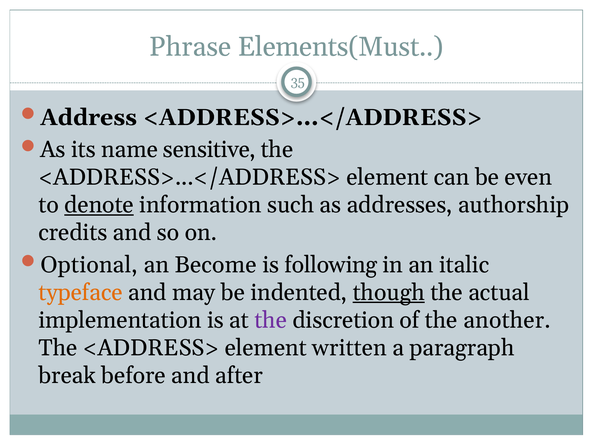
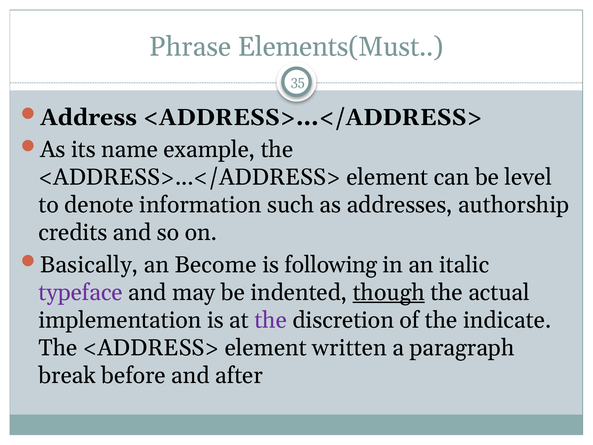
sensitive: sensitive -> example
even: even -> level
denote underline: present -> none
Optional: Optional -> Basically
typeface colour: orange -> purple
another: another -> indicate
